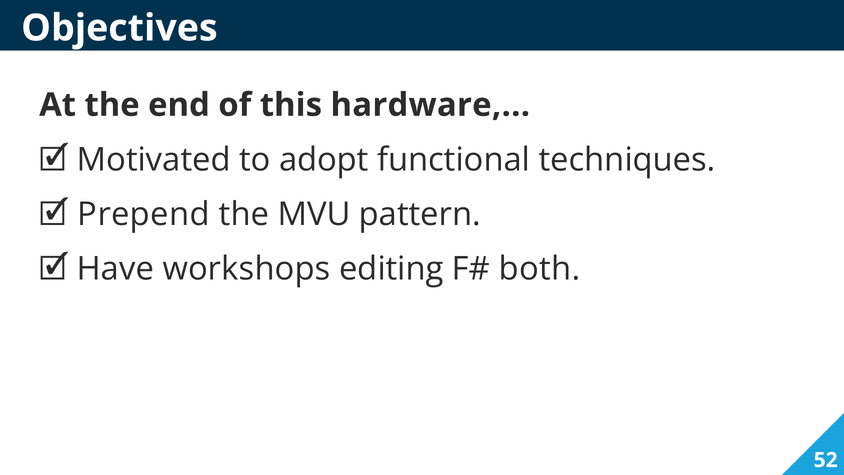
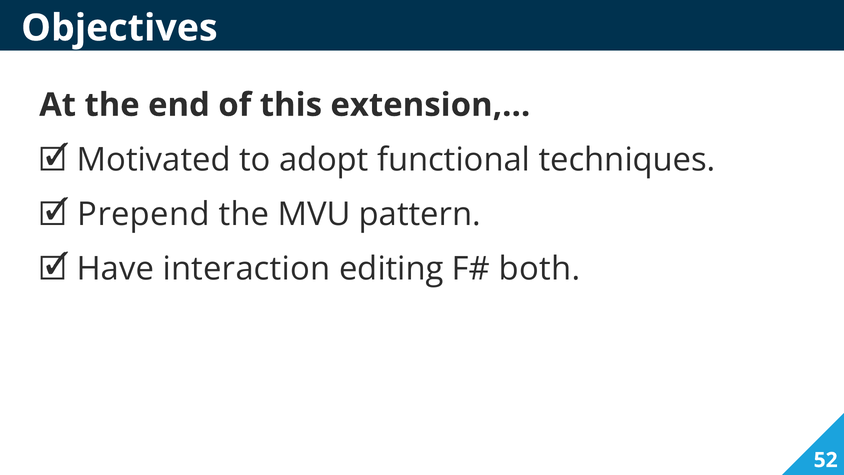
hardware: hardware -> extension
workshops: workshops -> interaction
